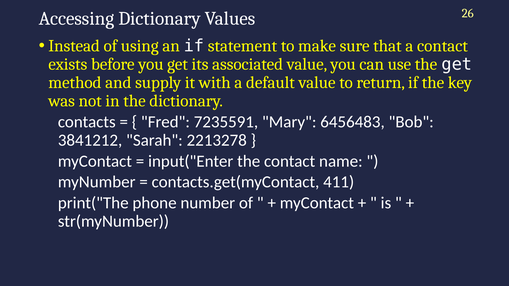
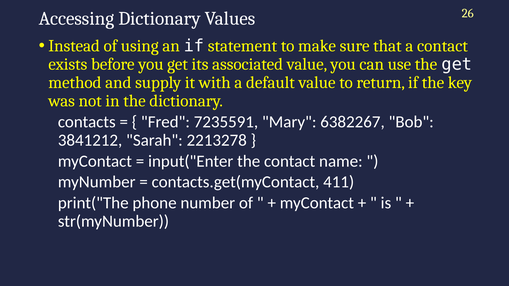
6456483: 6456483 -> 6382267
